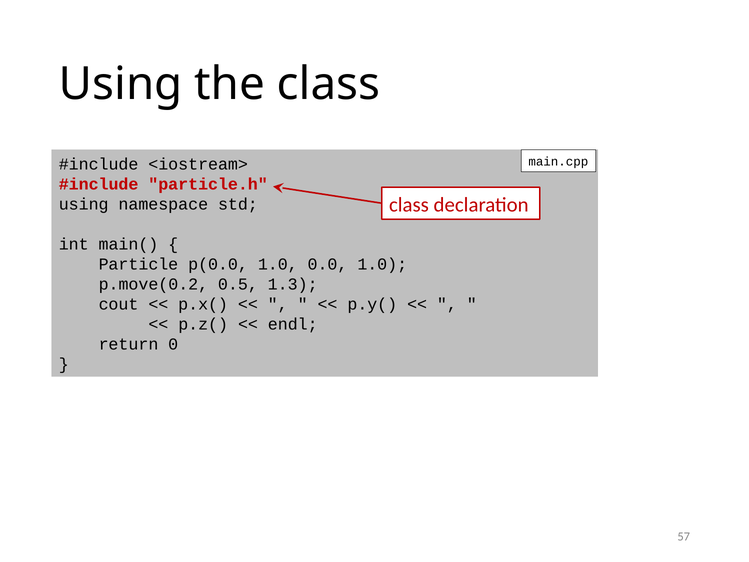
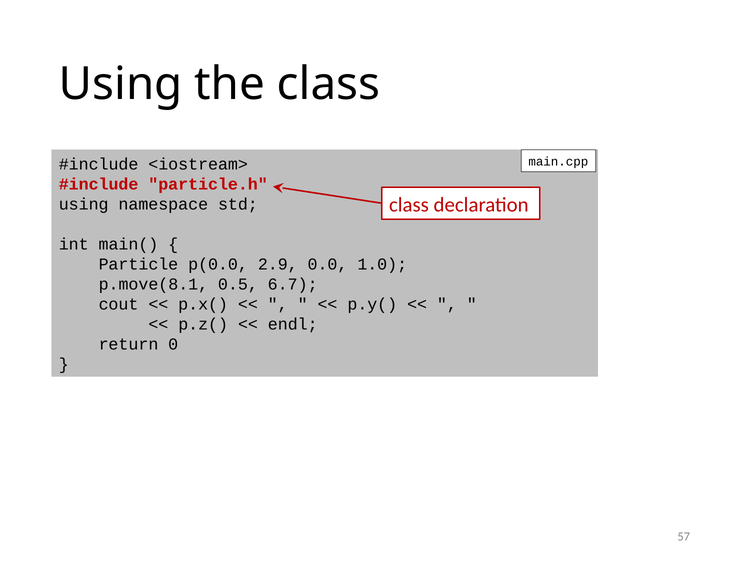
p(0.0 1.0: 1.0 -> 2.9
p.move(0.2: p.move(0.2 -> p.move(8.1
1.3: 1.3 -> 6.7
